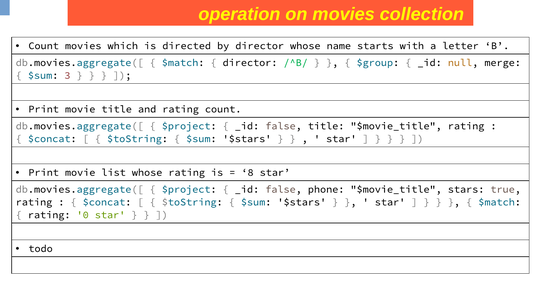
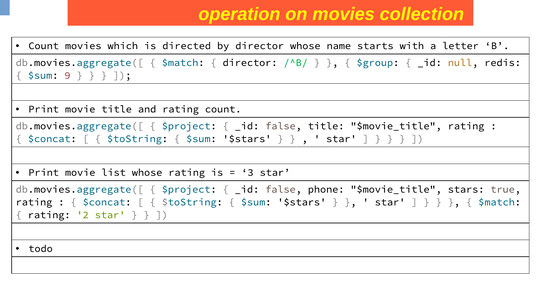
merge: merge -> redis
3: 3 -> 9
8: 8 -> 3
0: 0 -> 2
